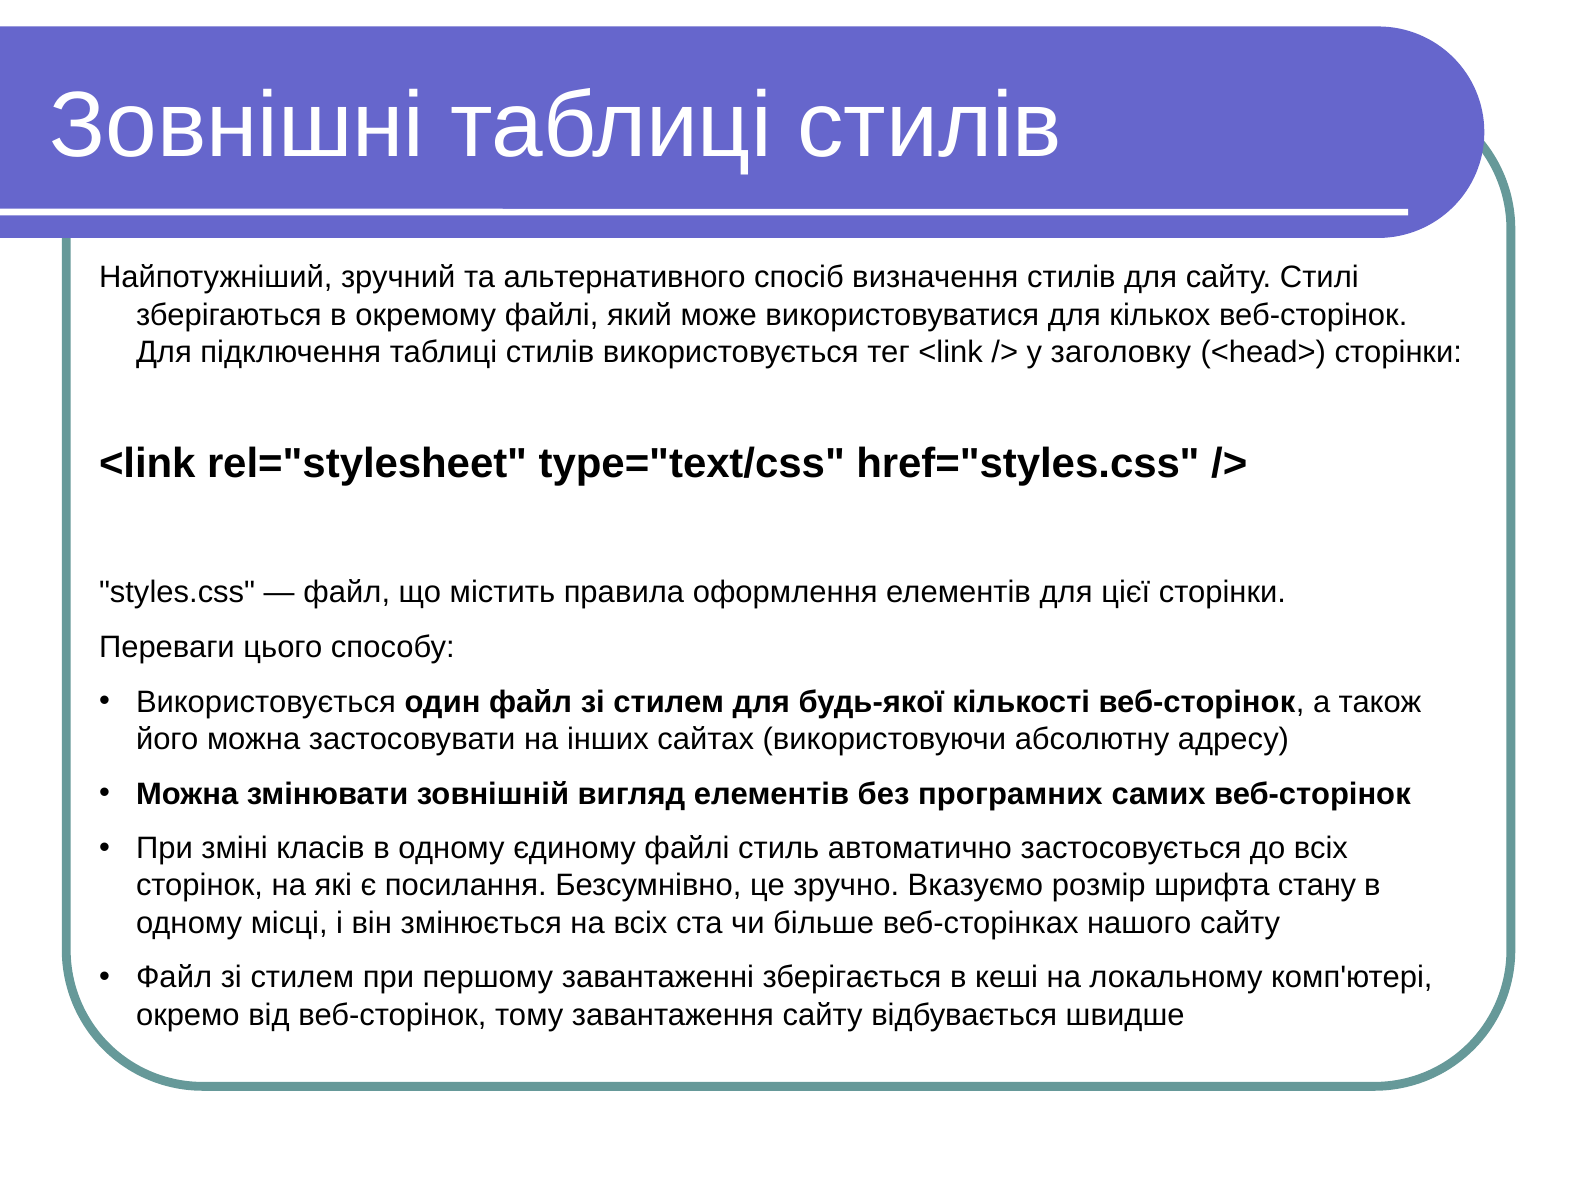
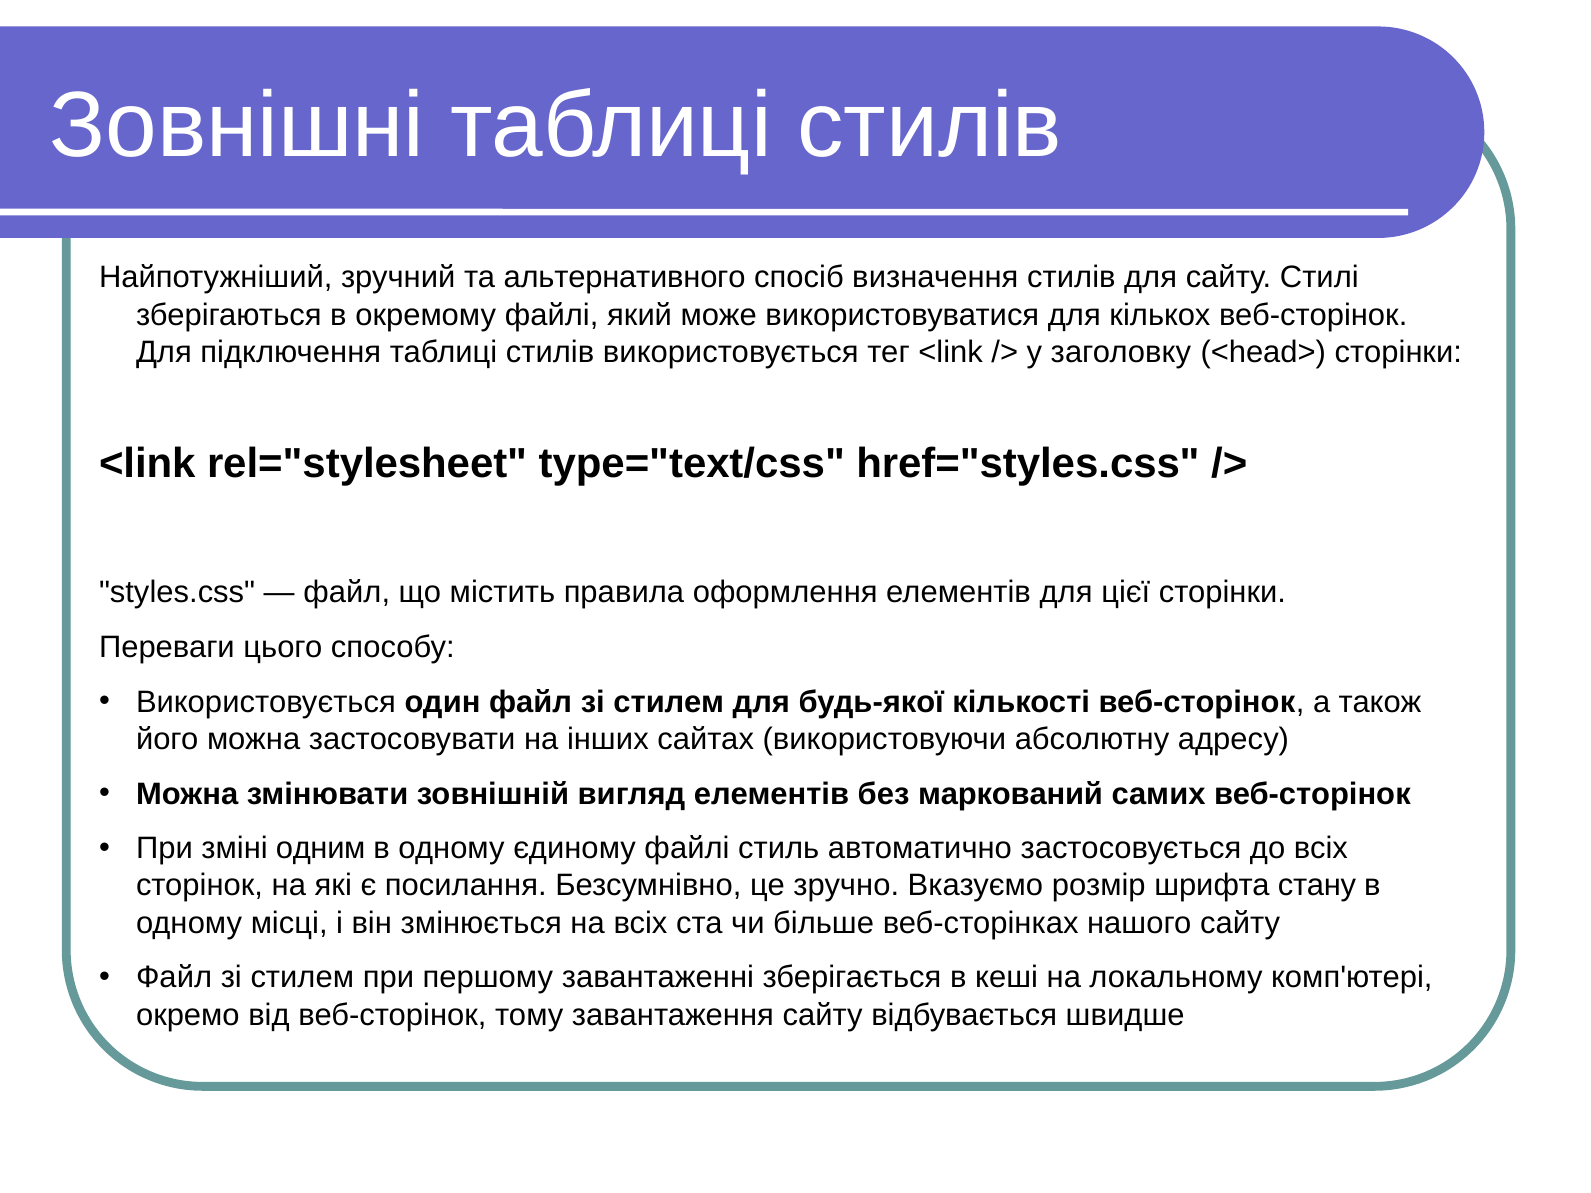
програмних: програмних -> маркований
класів: класів -> одним
